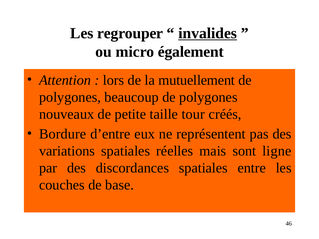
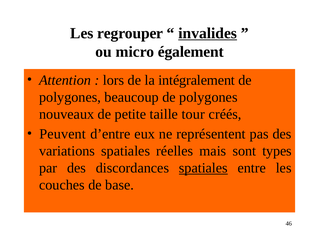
mutuellement: mutuellement -> intégralement
Bordure: Bordure -> Peuvent
ligne: ligne -> types
spatiales at (203, 168) underline: none -> present
